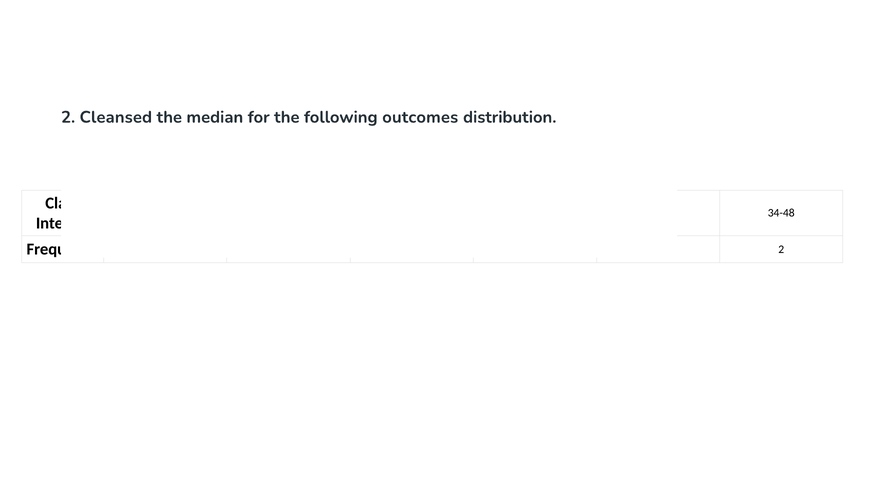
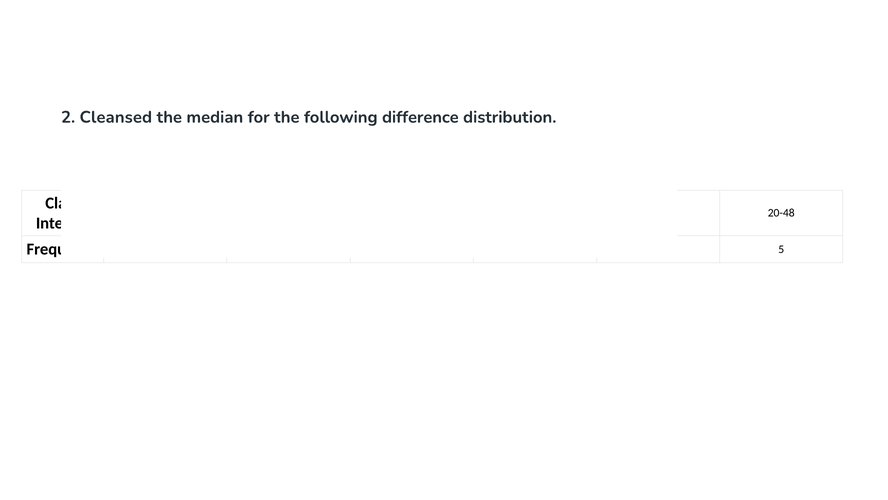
outcomes: outcomes -> difference
34-48: 34-48 -> 20-48
2 at (781, 249): 2 -> 5
